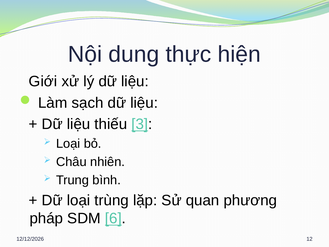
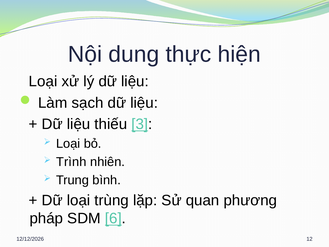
Giới at (43, 81): Giới -> Loại
Châu: Châu -> Trình
